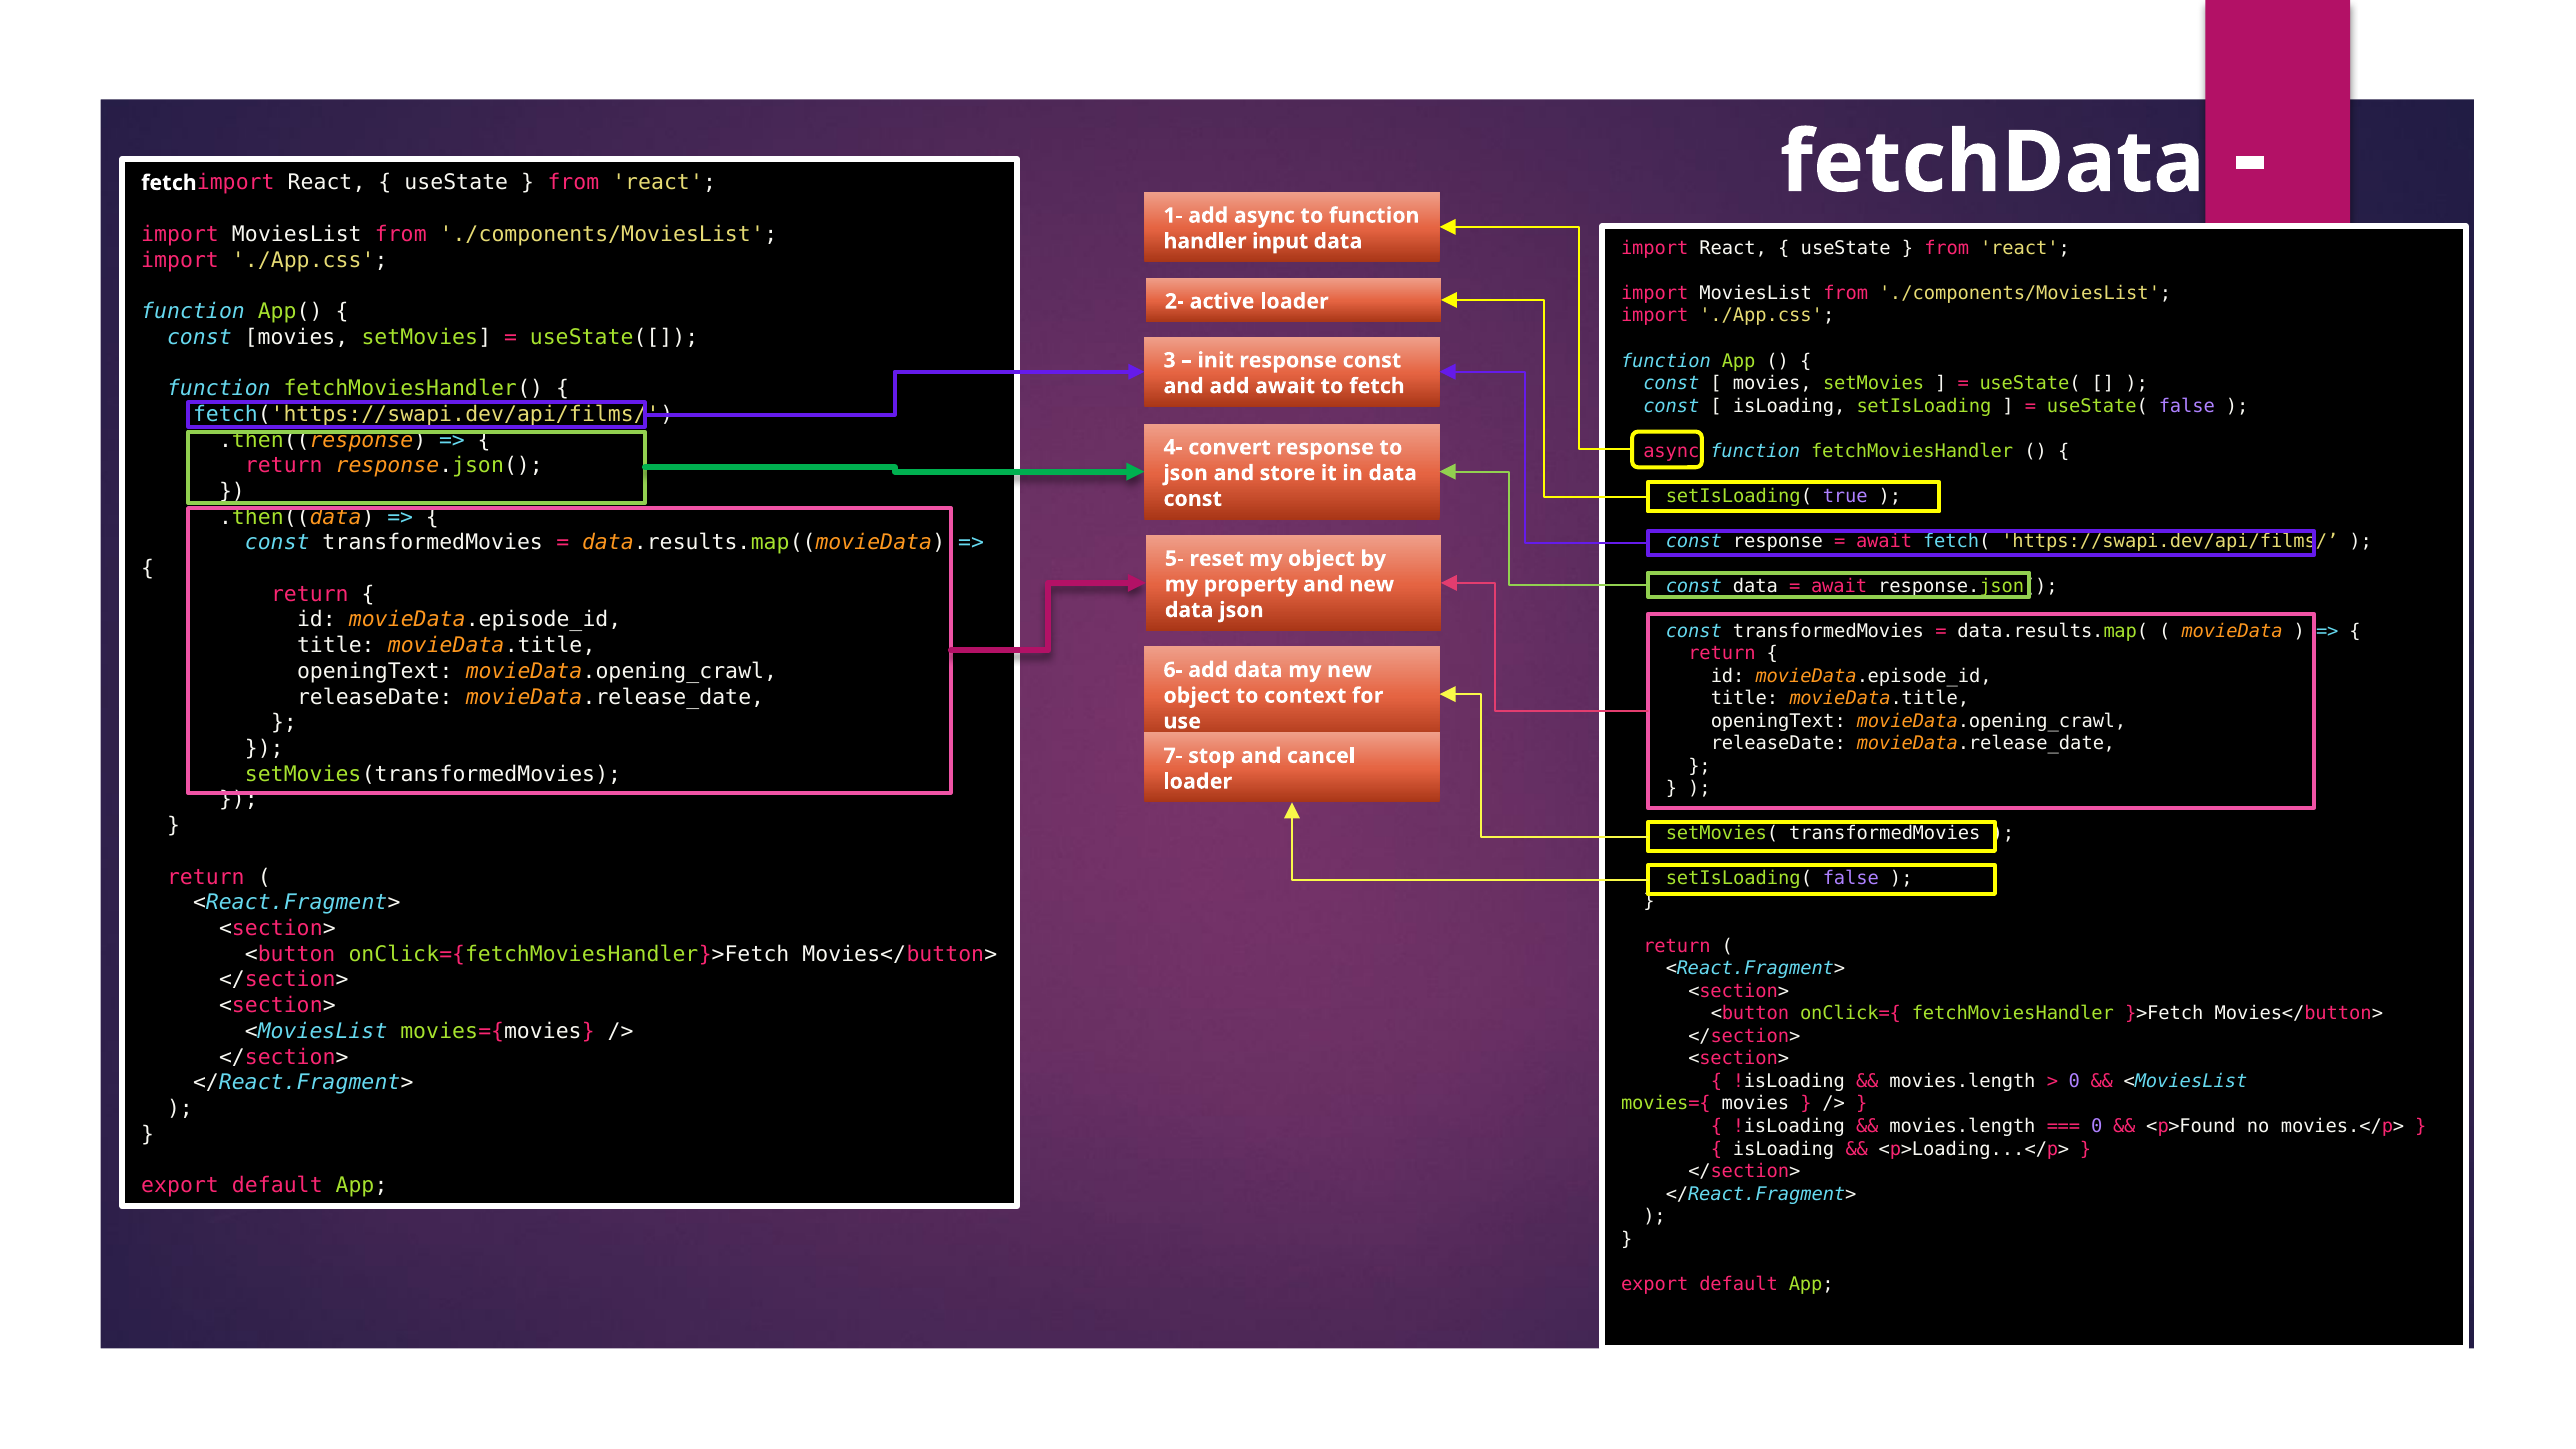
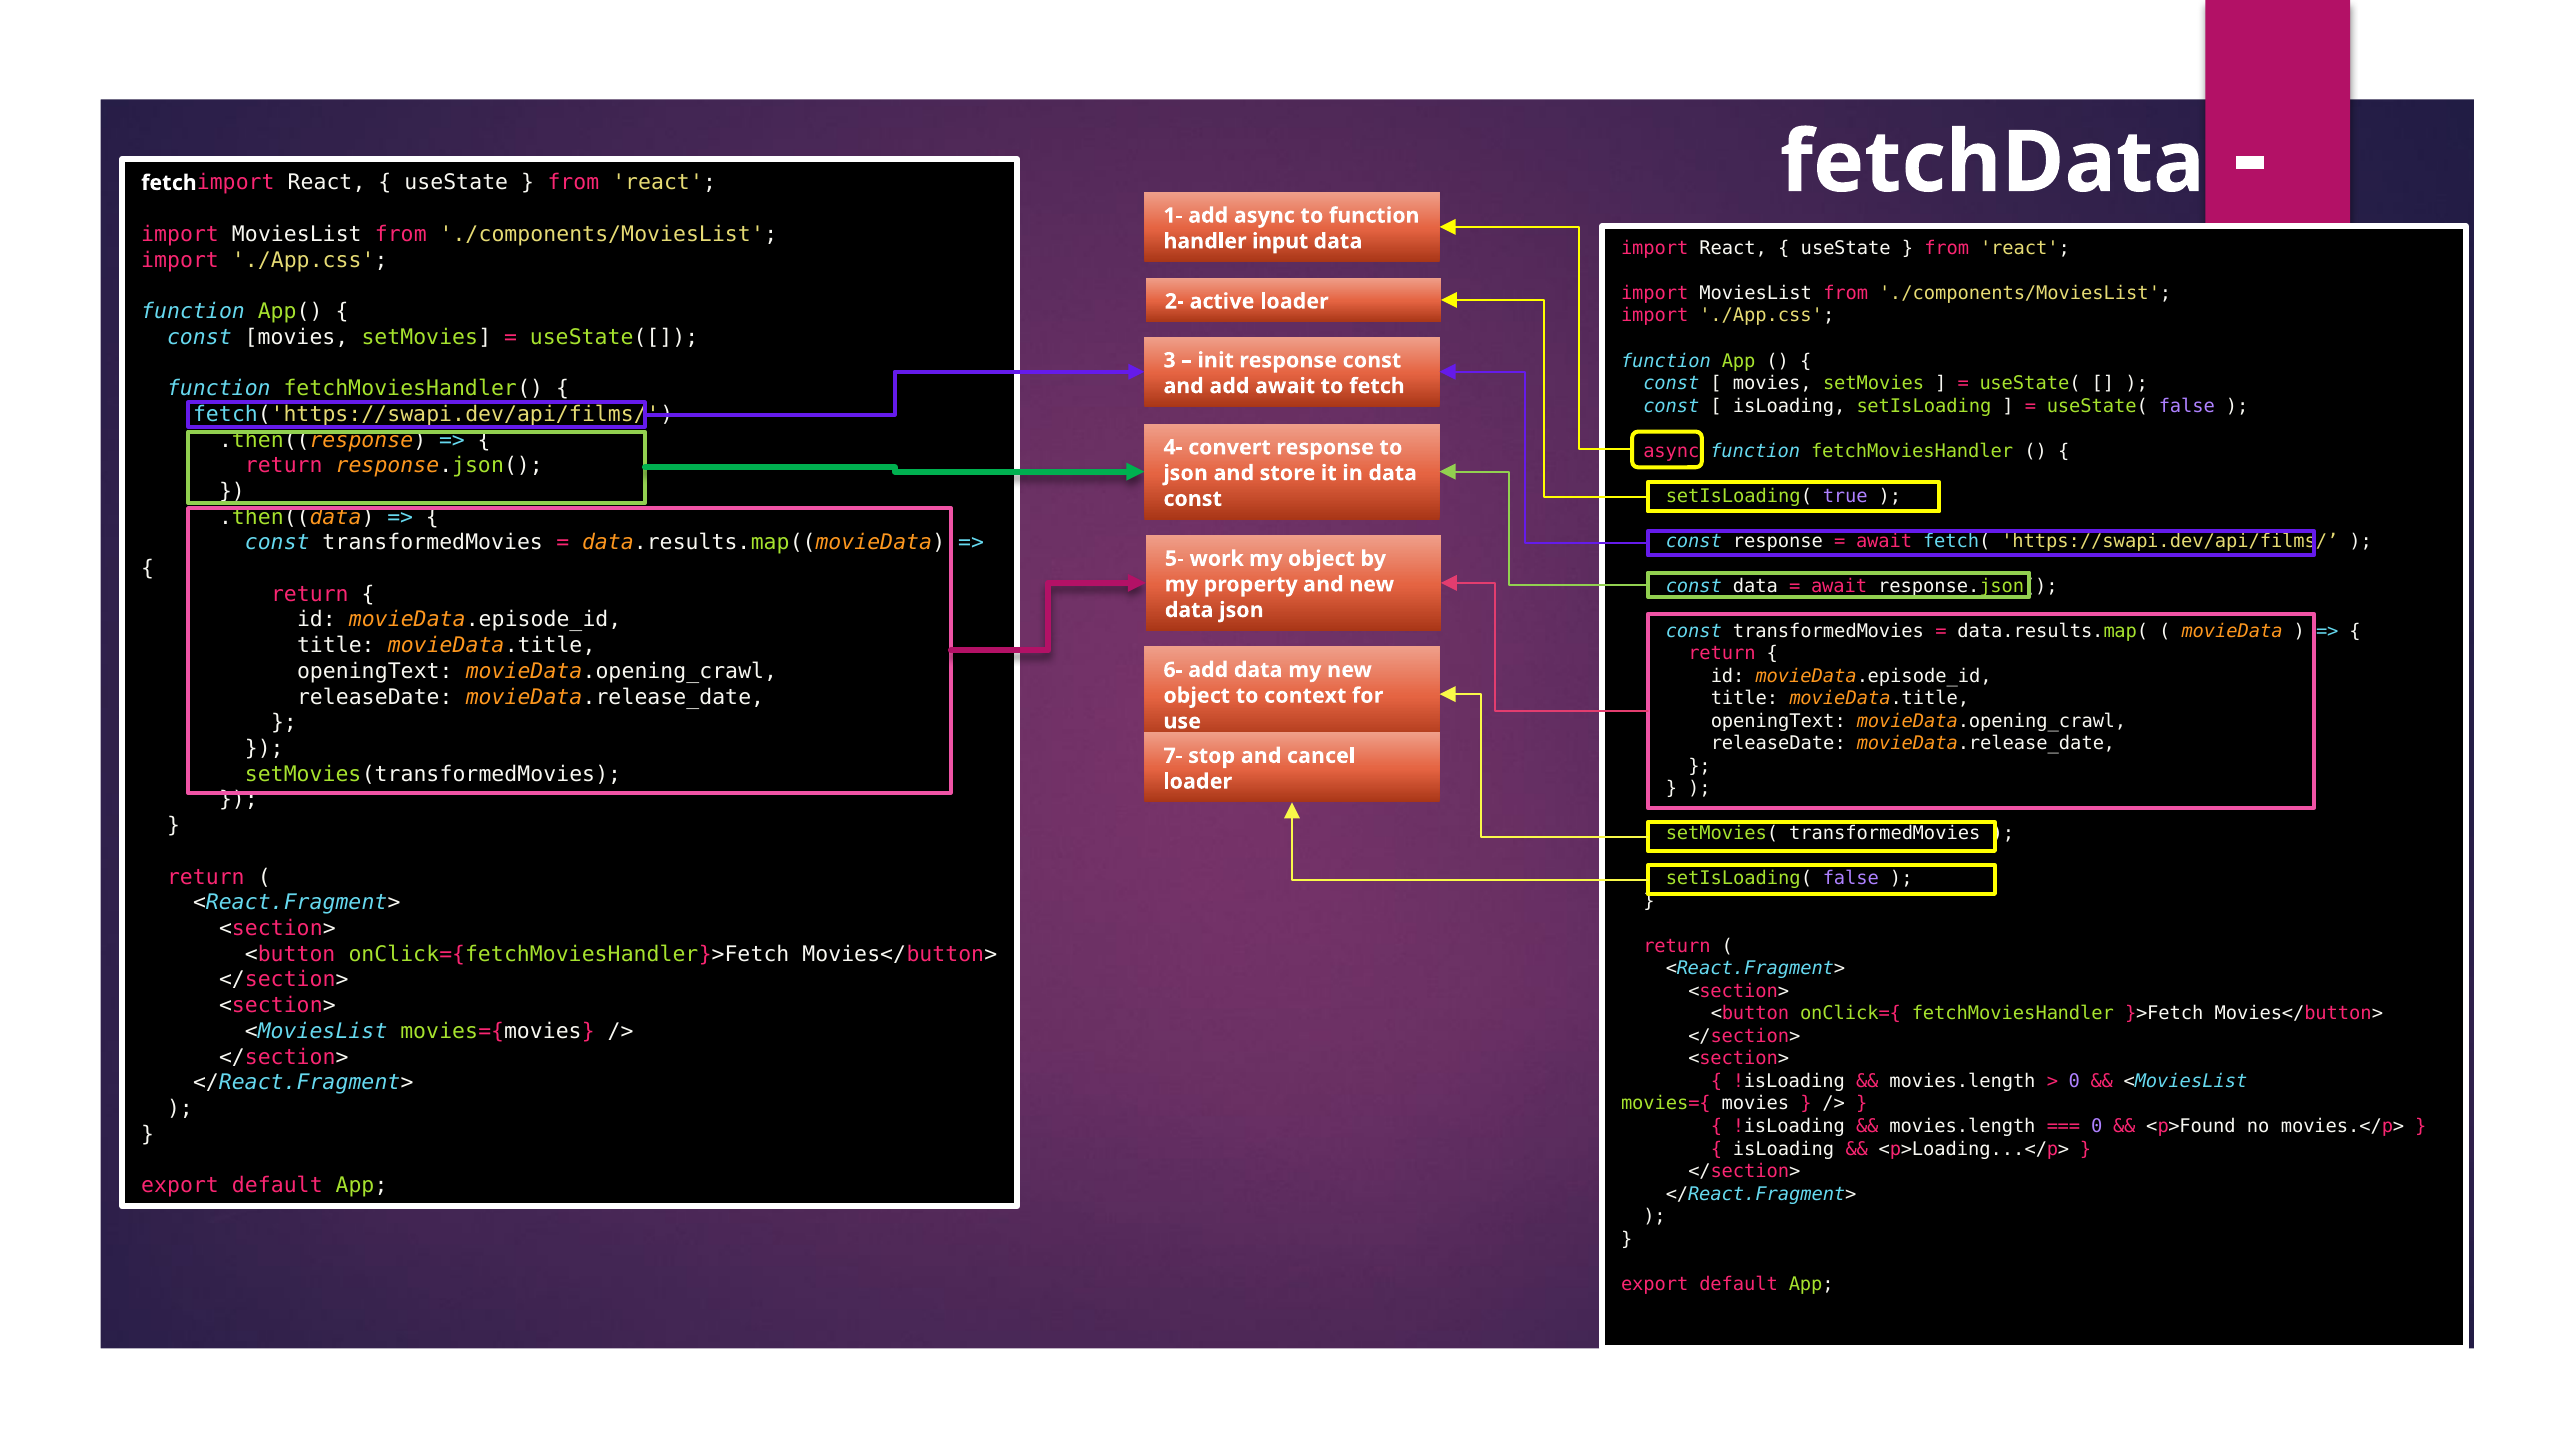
reset: reset -> work
